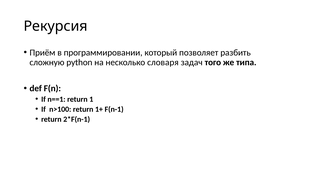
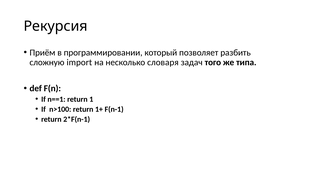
python: python -> import
